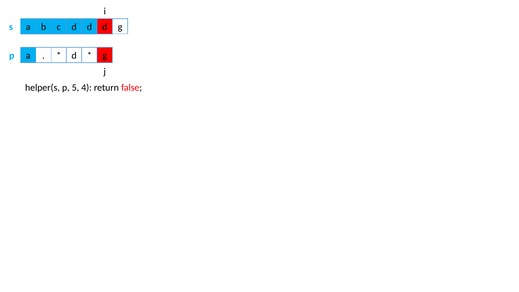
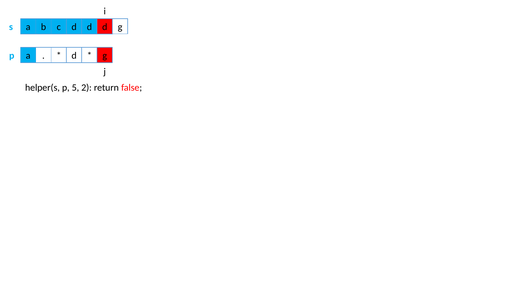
4: 4 -> 2
